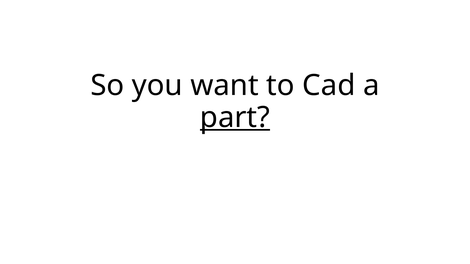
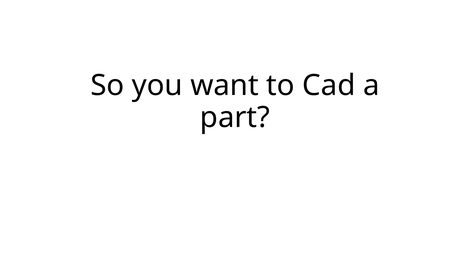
part underline: present -> none
